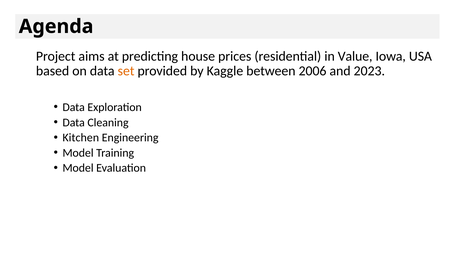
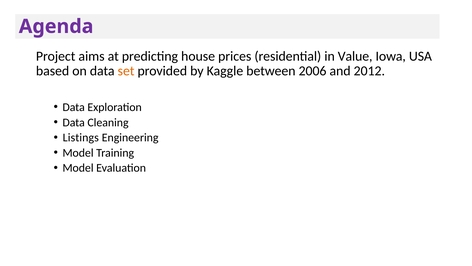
Agenda colour: black -> purple
2023: 2023 -> 2012
Kitchen: Kitchen -> Listings
